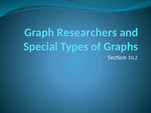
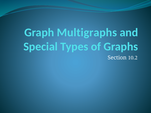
Researchers: Researchers -> Multigraphs
